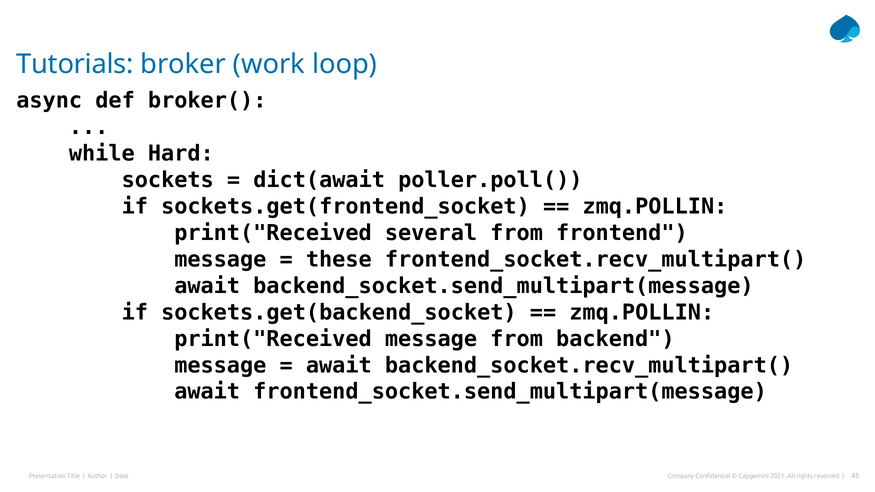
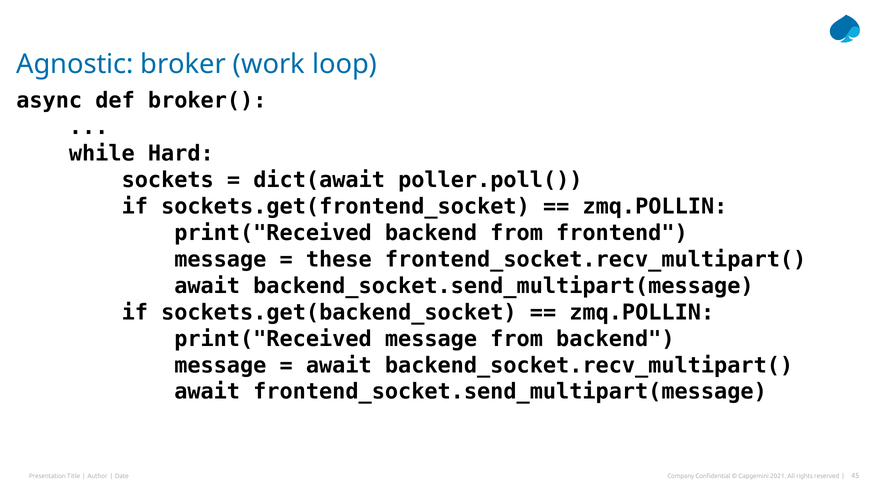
Tutorials: Tutorials -> Agnostic
print("Received several: several -> backend
